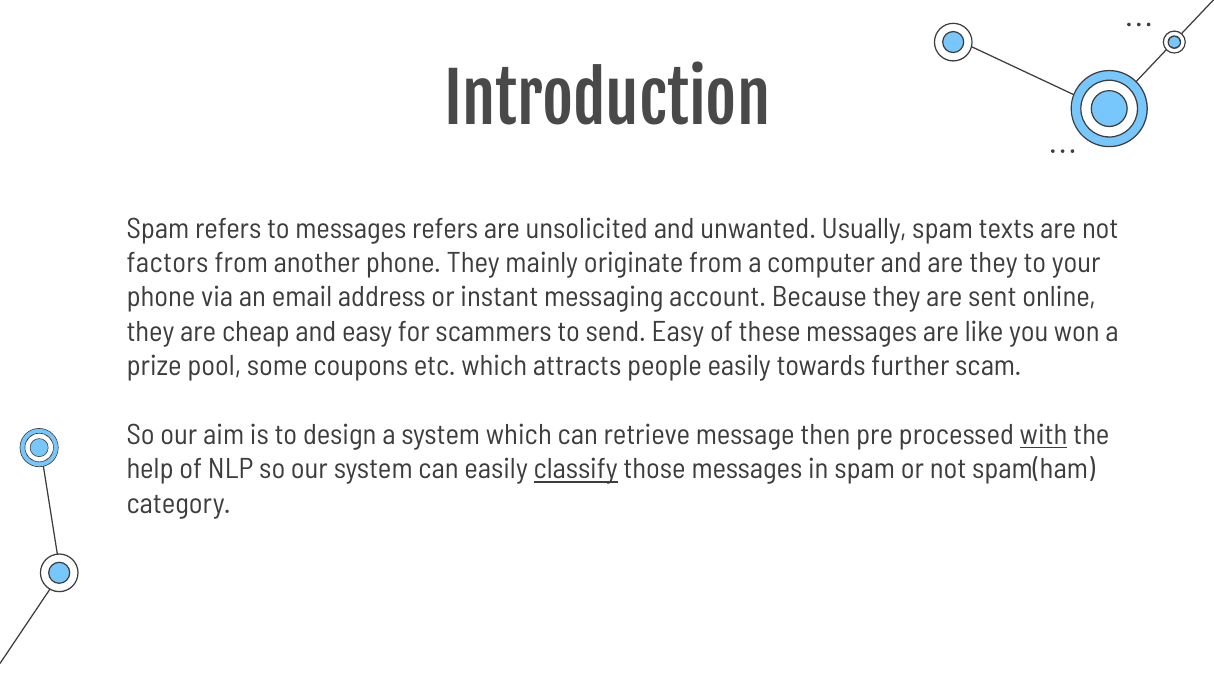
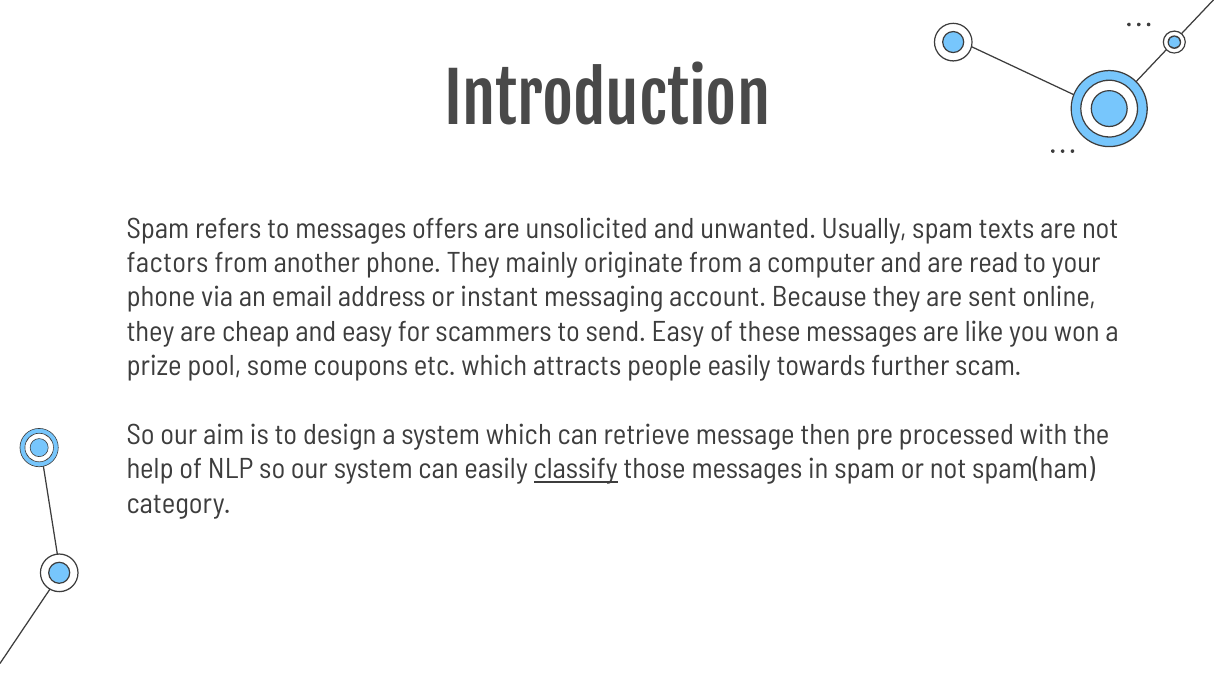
messages refers: refers -> offers
are they: they -> read
with underline: present -> none
